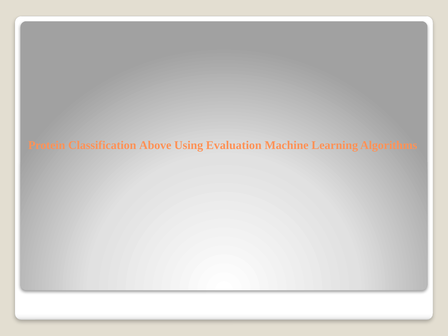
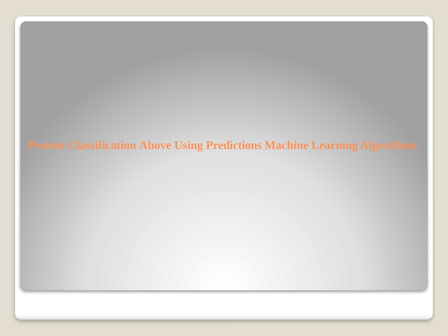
Evaluation: Evaluation -> Predictions
